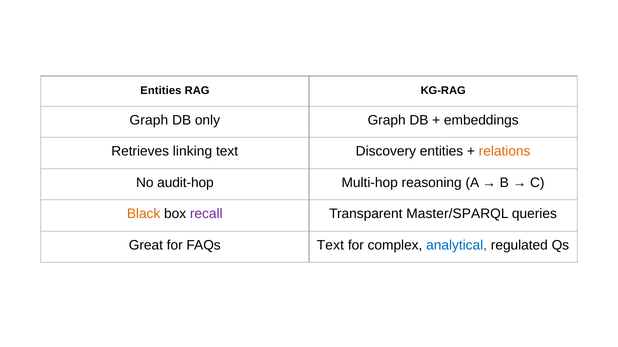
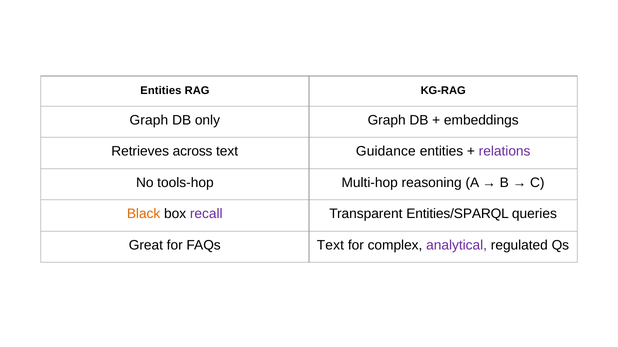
linking: linking -> across
Discovery: Discovery -> Guidance
relations colour: orange -> purple
audit-hop: audit-hop -> tools-hop
Master/SPARQL: Master/SPARQL -> Entities/SPARQL
analytical colour: blue -> purple
